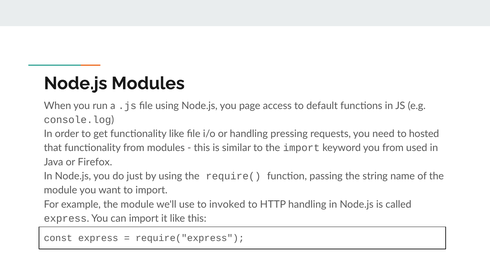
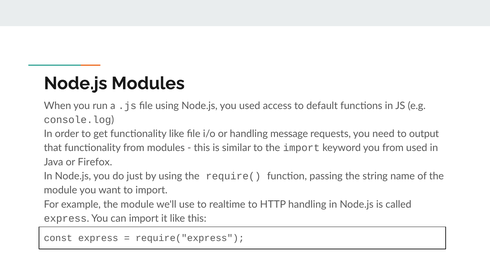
you page: page -> used
pressing: pressing -> message
hosted: hosted -> output
invoked: invoked -> realtime
